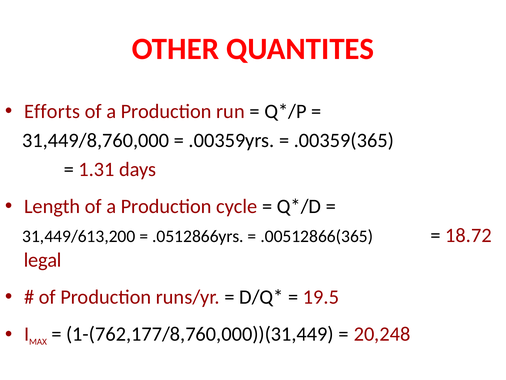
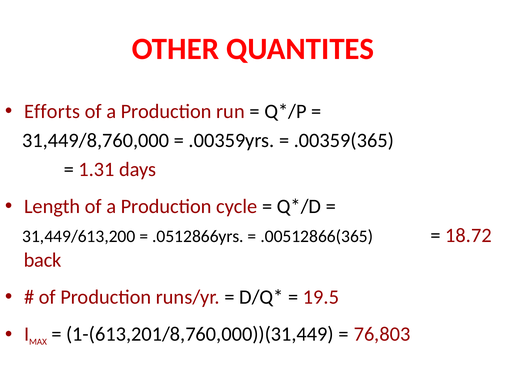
legal: legal -> back
1-(762,177/8,760,000))(31,449: 1-(762,177/8,760,000))(31,449 -> 1-(613,201/8,760,000))(31,449
20,248: 20,248 -> 76,803
